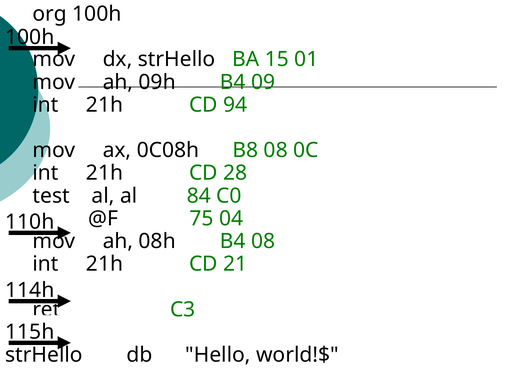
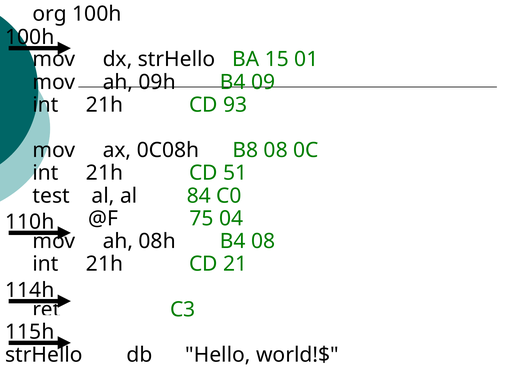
94: 94 -> 93
28: 28 -> 51
